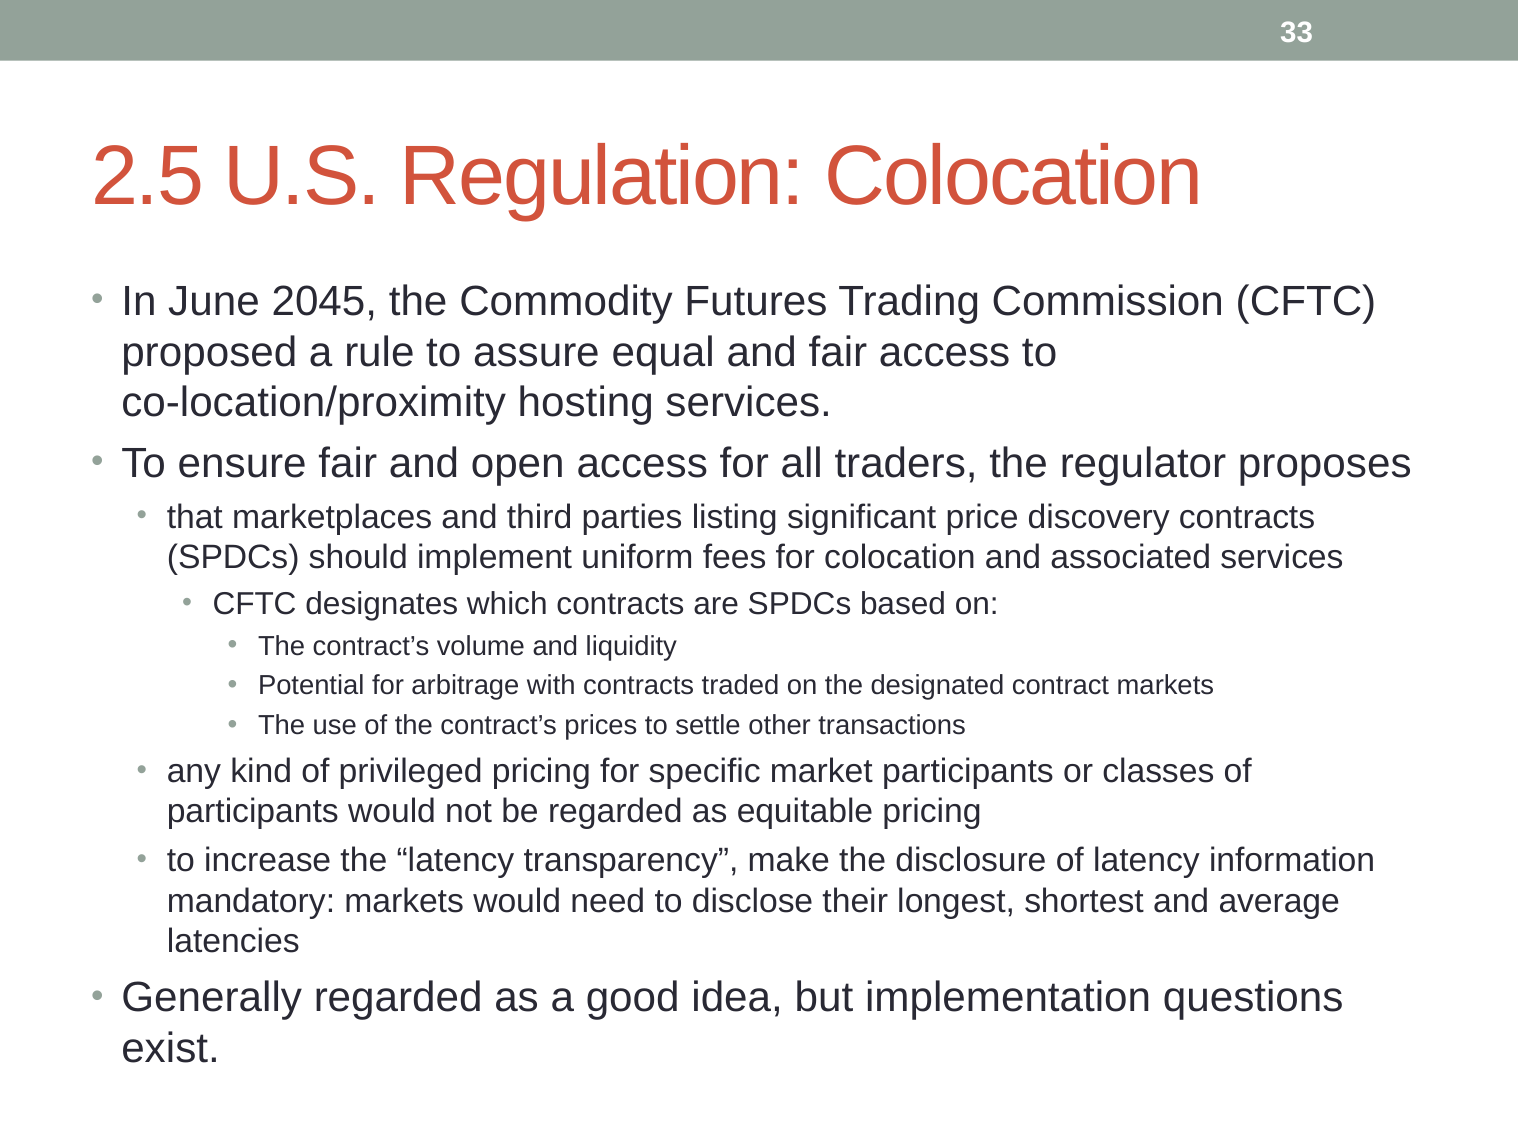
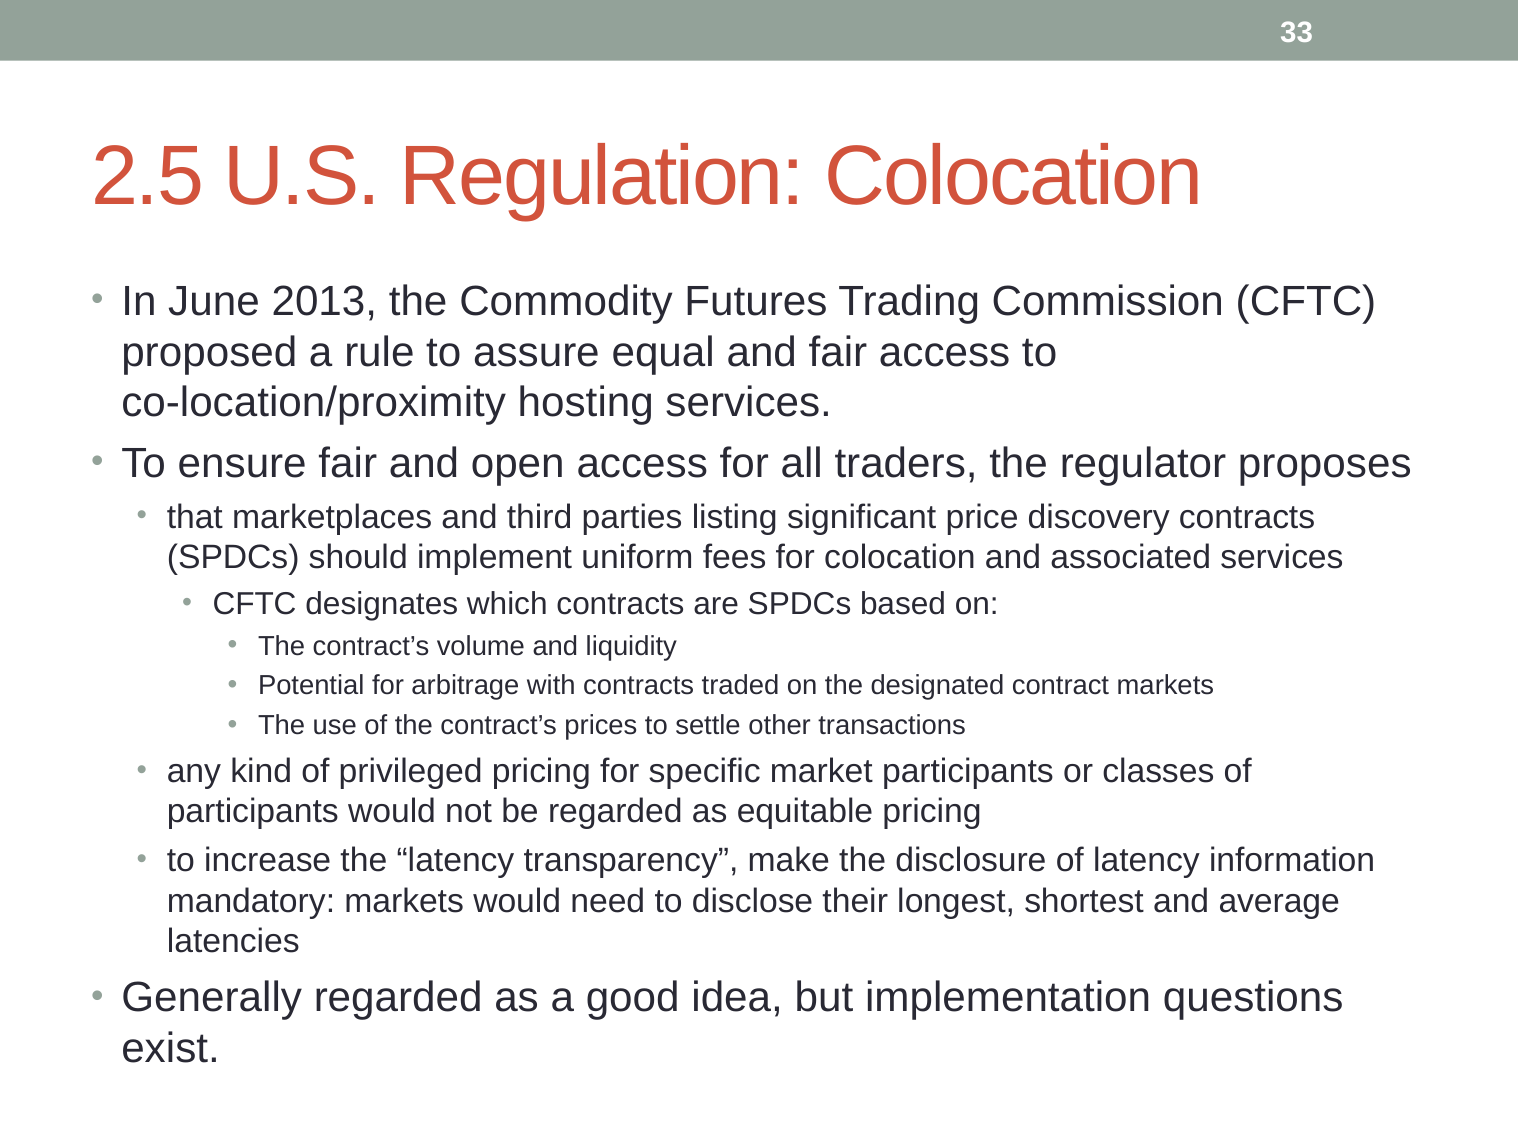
2045: 2045 -> 2013
